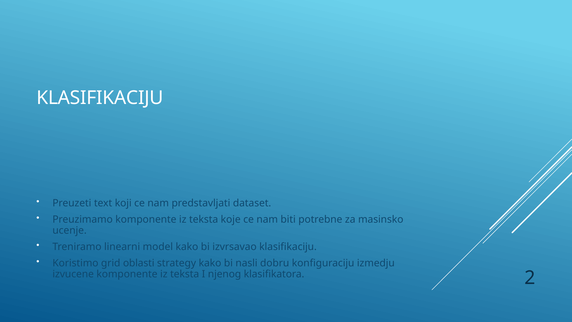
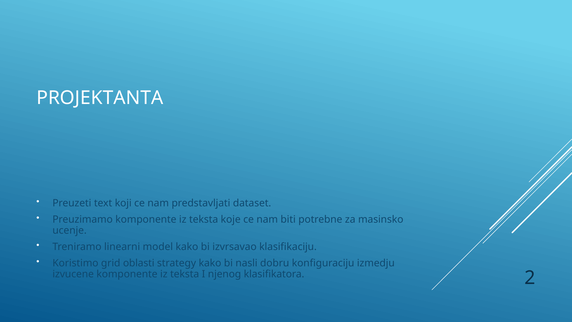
KLASIFIKACIJU at (100, 98): KLASIFIKACIJU -> PROJEKTANTA
